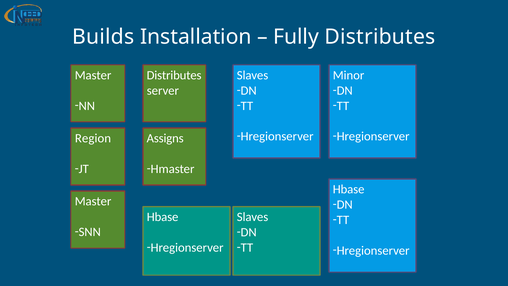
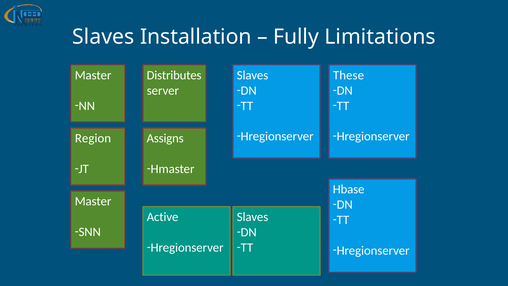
Builds at (103, 37): Builds -> Slaves
Fully Distributes: Distributes -> Limitations
Minor: Minor -> These
Hbase at (163, 217): Hbase -> Active
